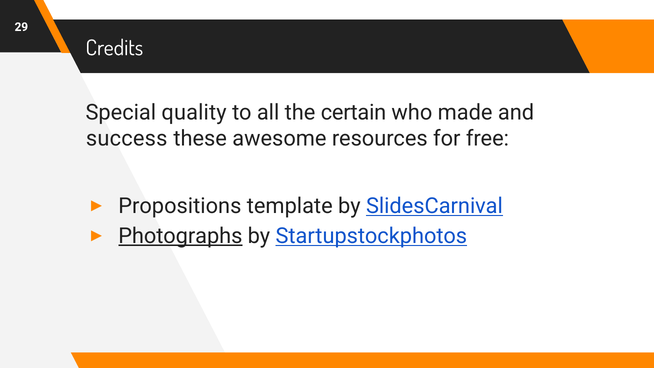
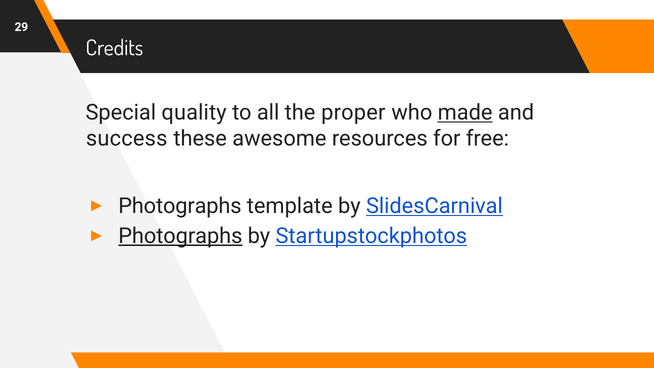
certain: certain -> proper
made underline: none -> present
Propositions at (180, 206): Propositions -> Photographs
